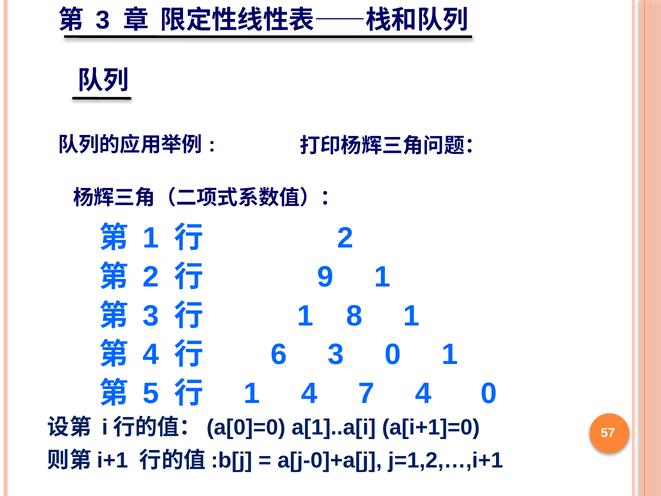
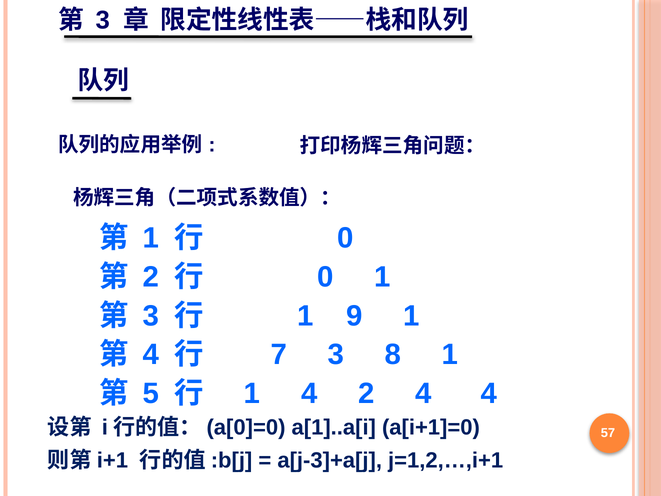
2 at (345, 238): 2 -> 0
9 at (325, 277): 9 -> 0
8: 8 -> 9
6: 6 -> 7
3 0: 0 -> 8
4 7: 7 -> 2
4 0: 0 -> 4
a[j-0]+a[j: a[j-0]+a[j -> a[j-3]+a[j
